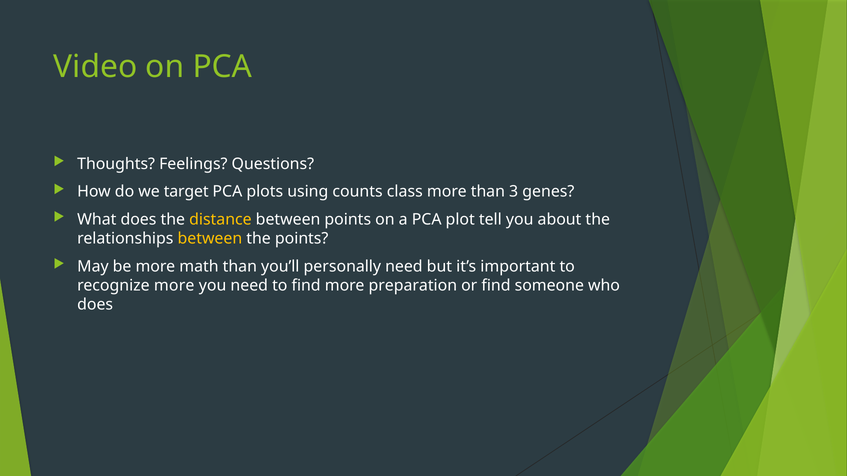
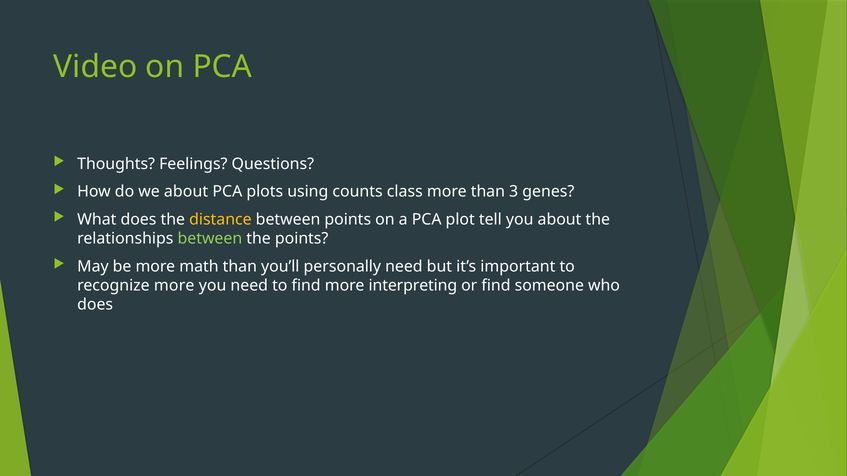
we target: target -> about
between at (210, 239) colour: yellow -> light green
preparation: preparation -> interpreting
